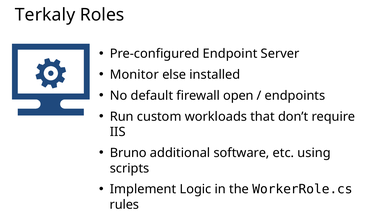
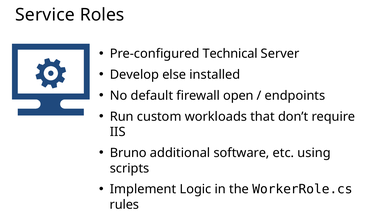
Terkaly: Terkaly -> Service
Endpoint: Endpoint -> Technical
Monitor: Monitor -> Develop
